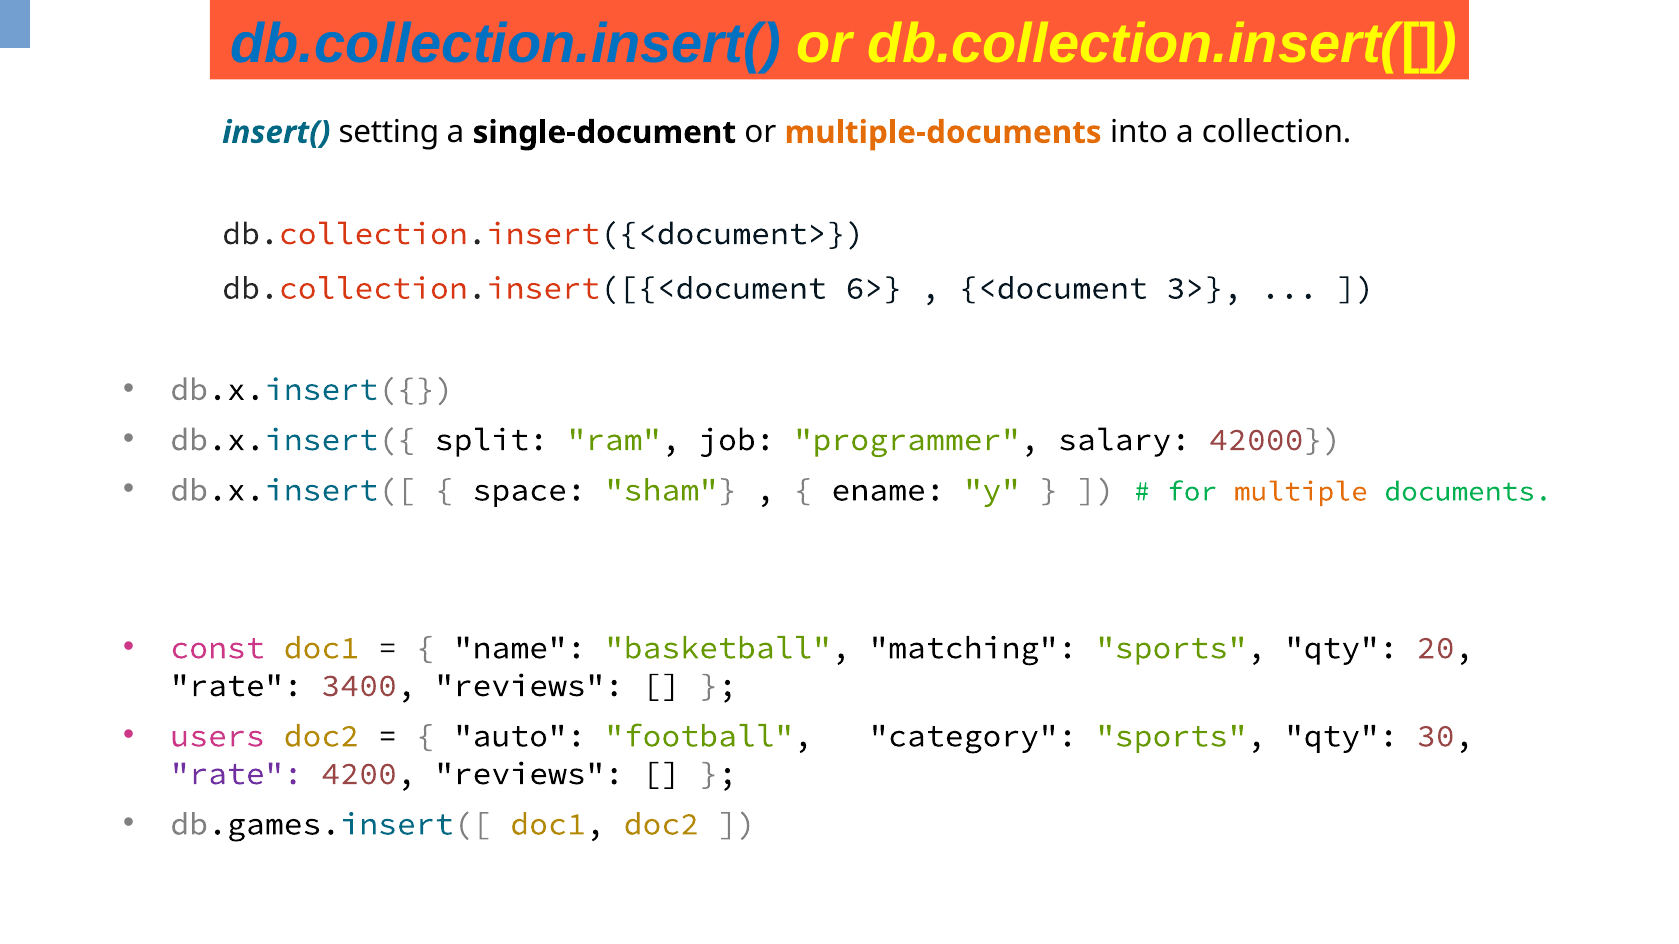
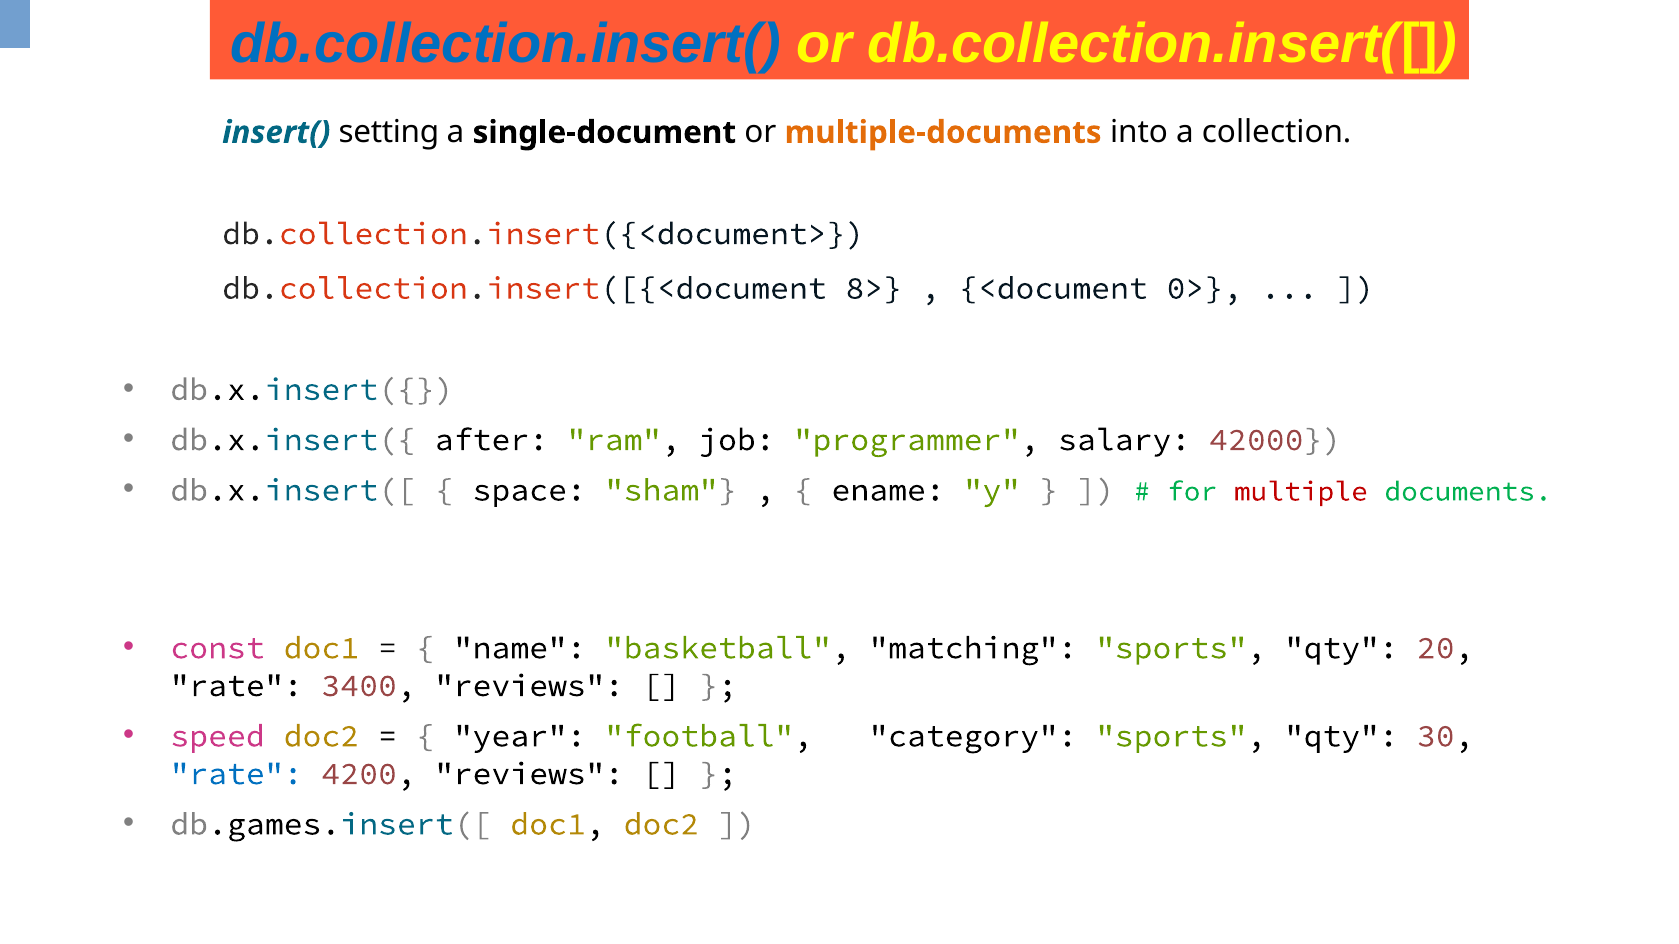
6>: 6> -> 8>
3>: 3> -> 0>
split: split -> after
multiple colour: orange -> red
users: users -> speed
auto: auto -> year
rate at (236, 774) colour: purple -> blue
